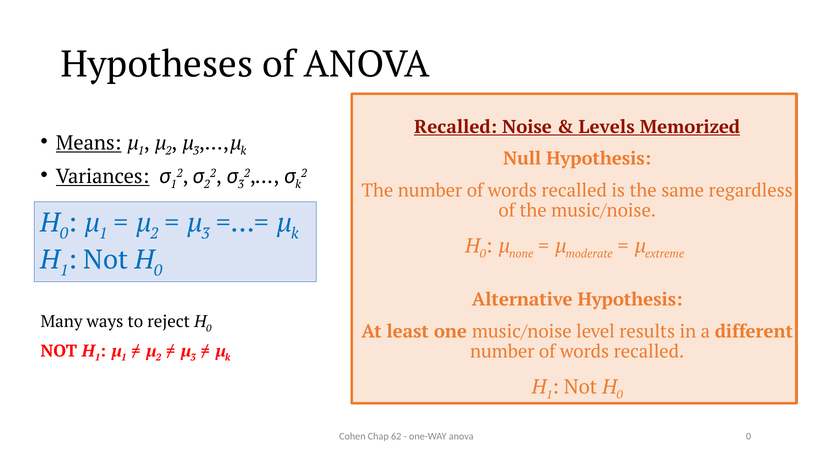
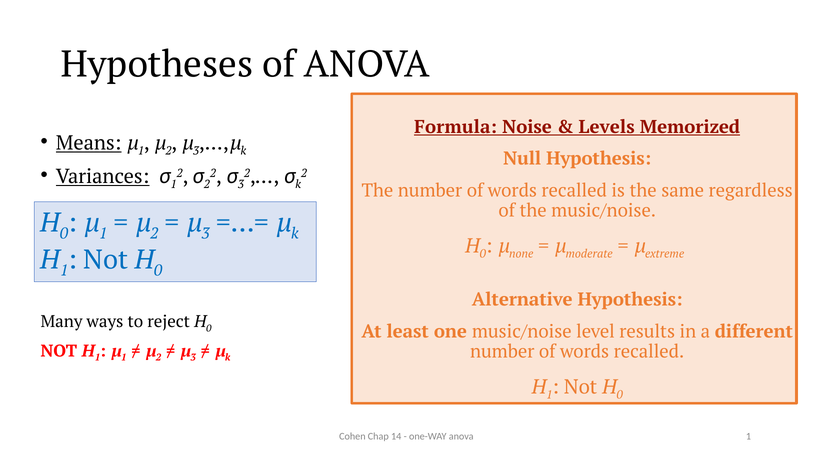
Recalled at (456, 127): Recalled -> Formula
62: 62 -> 14
anova 0: 0 -> 1
